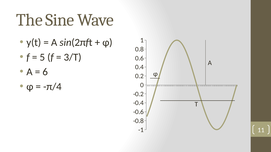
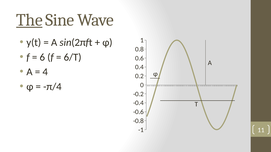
The underline: none -> present
5: 5 -> 6
3/T: 3/T -> 6/T
6: 6 -> 4
